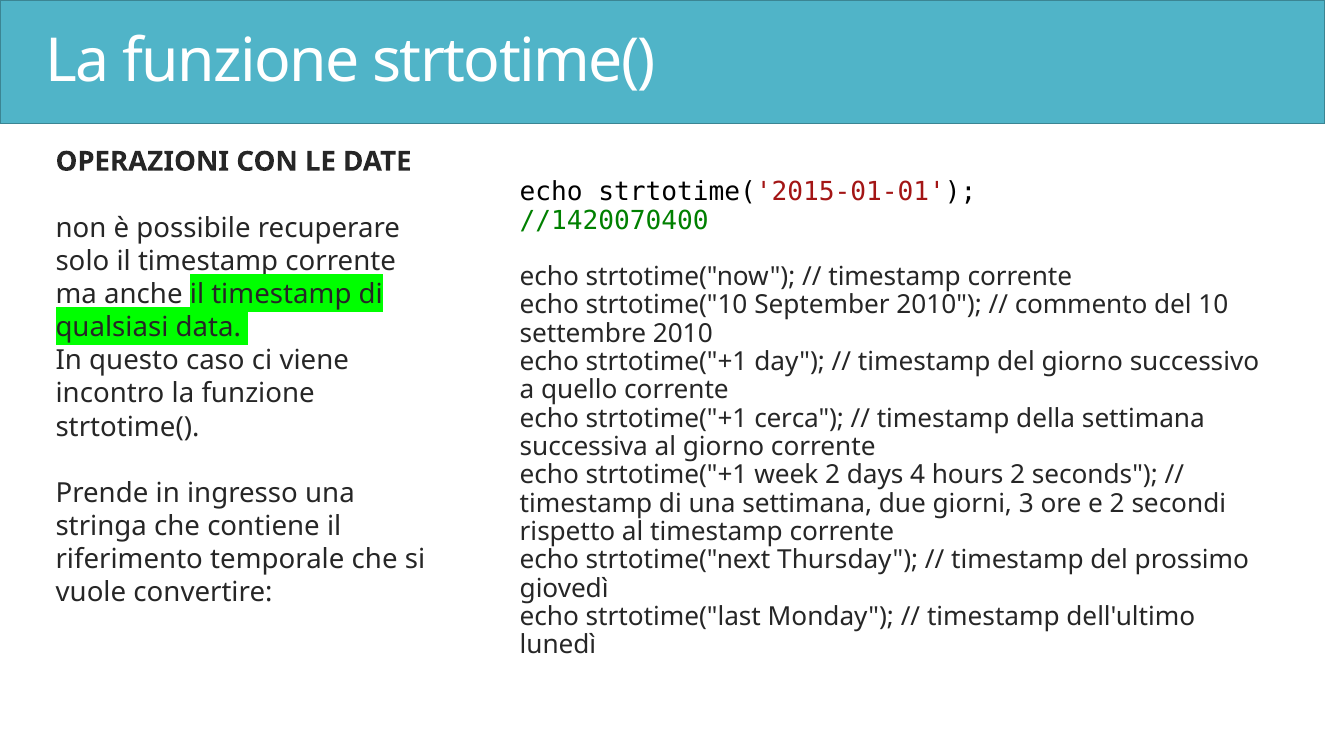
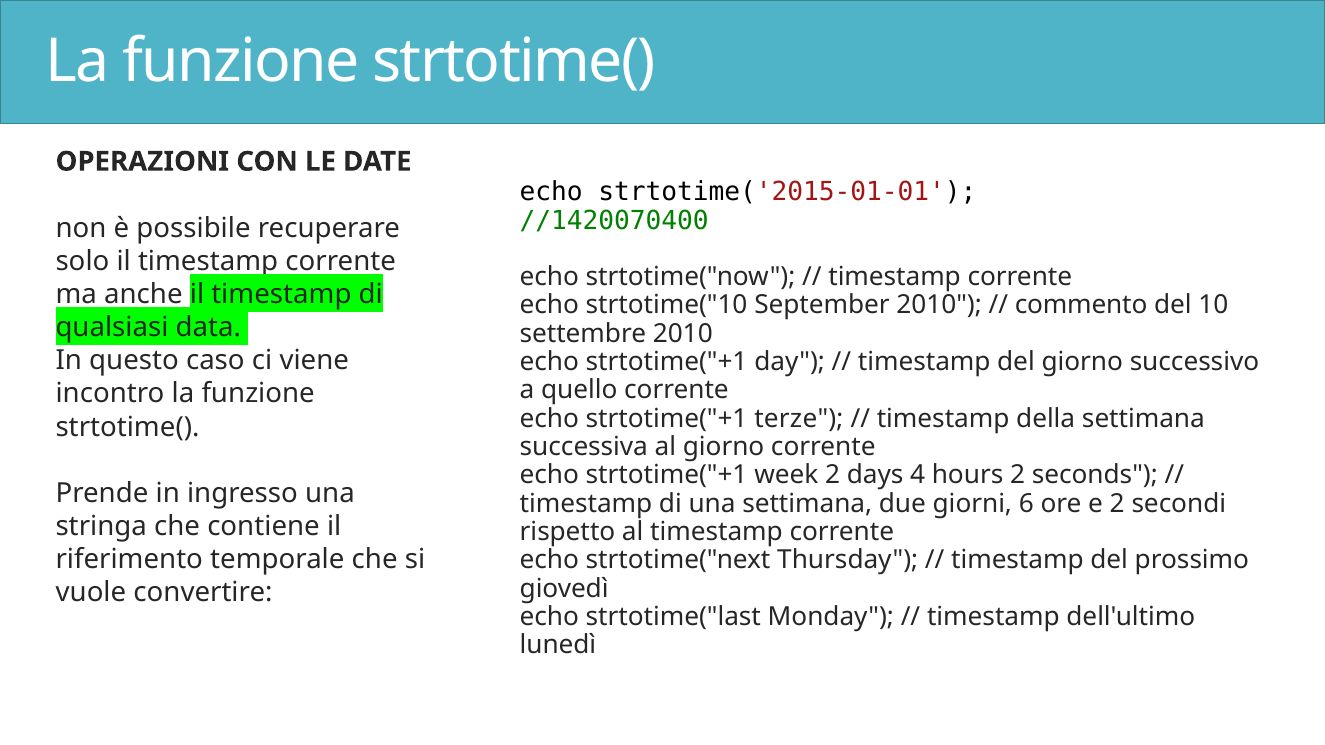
cerca: cerca -> terze
3: 3 -> 6
